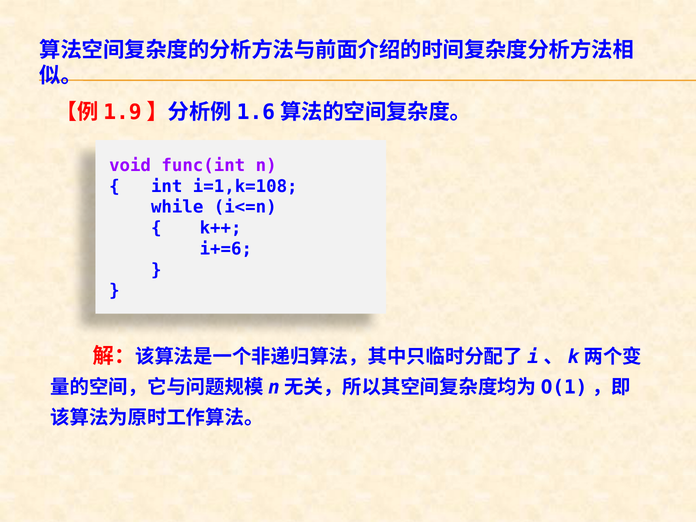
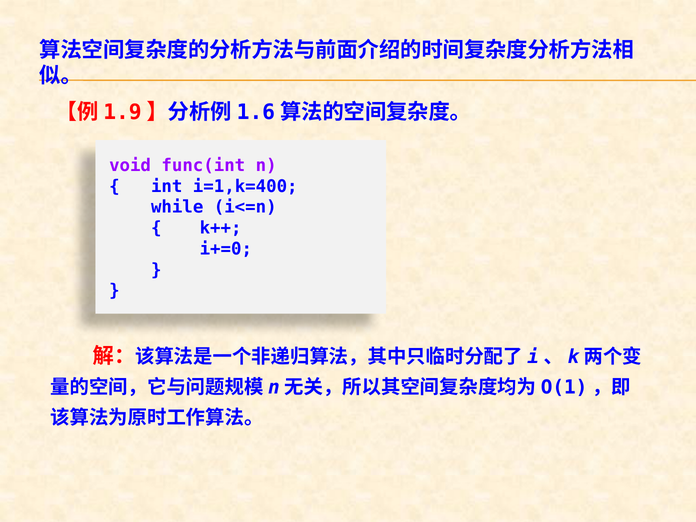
i=1,k=108: i=1,k=108 -> i=1,k=400
i+=6: i+=6 -> i+=0
